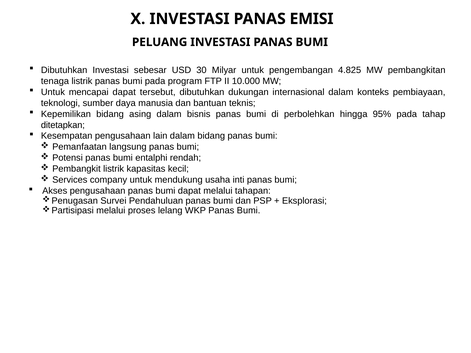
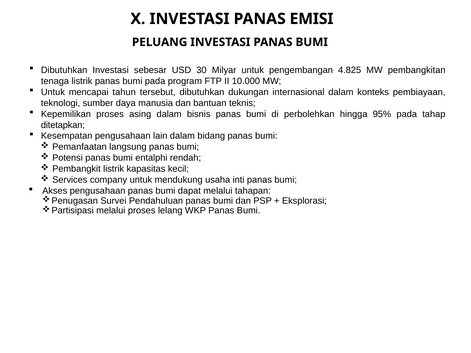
mencapai dapat: dapat -> tahun
Kepemilikan bidang: bidang -> proses
